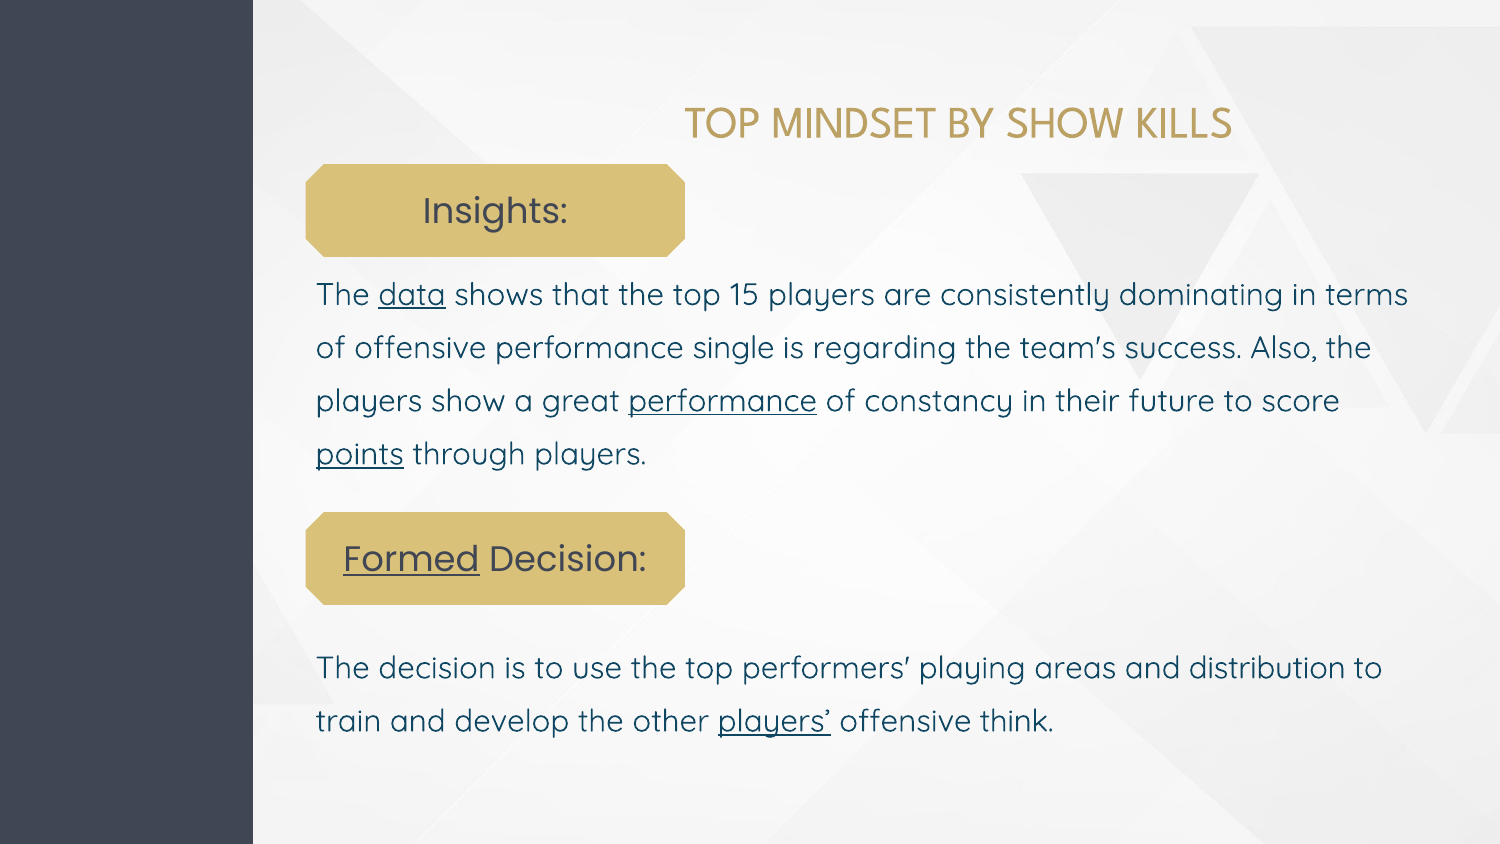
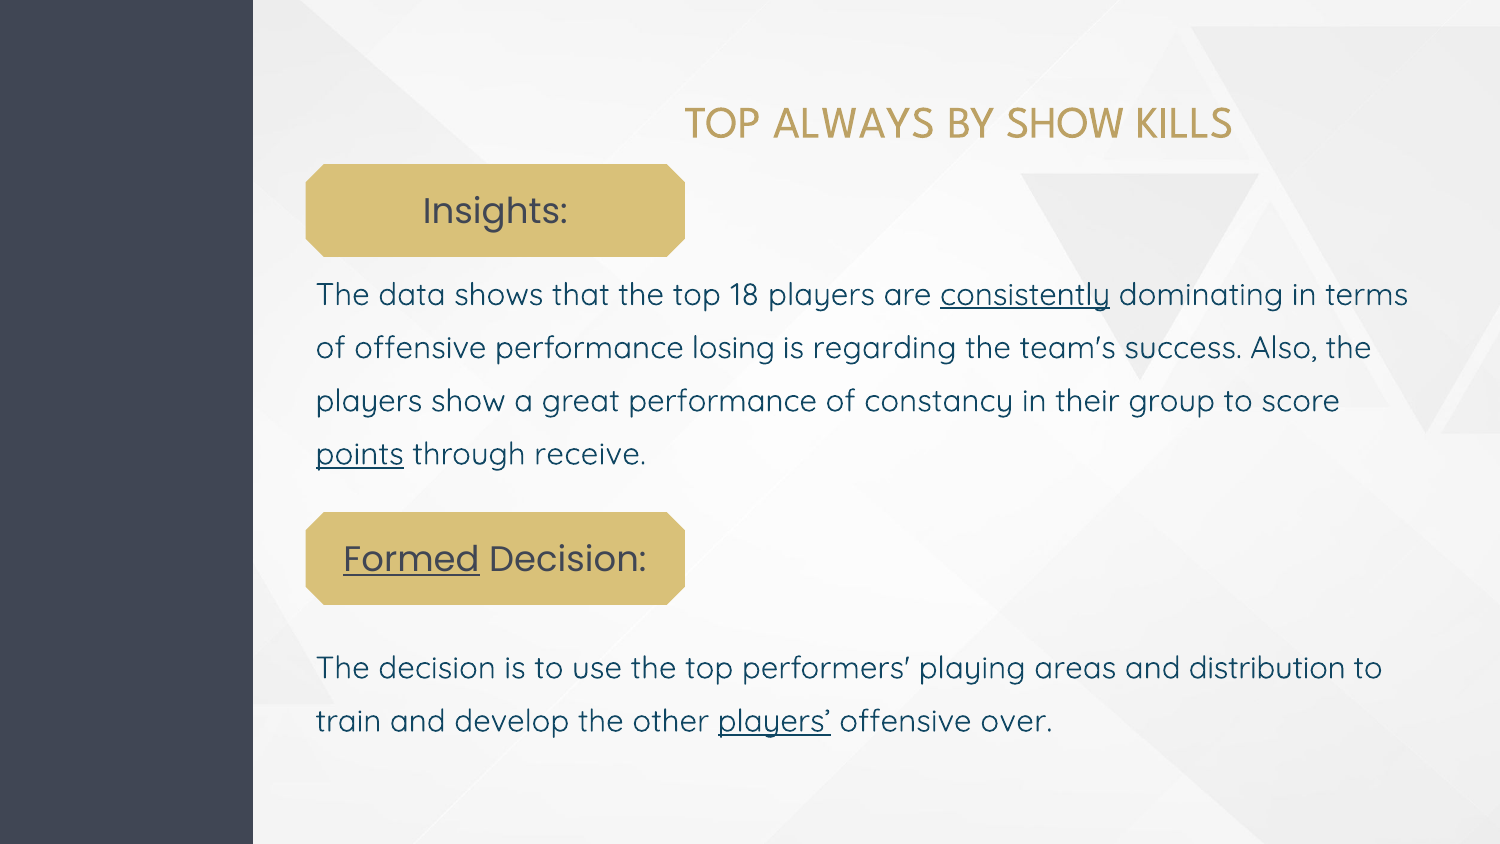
MINDSET: MINDSET -> ALWAYS
data underline: present -> none
15: 15 -> 18
consistently underline: none -> present
single: single -> losing
performance at (723, 401) underline: present -> none
future: future -> group
through players: players -> receive
think: think -> over
